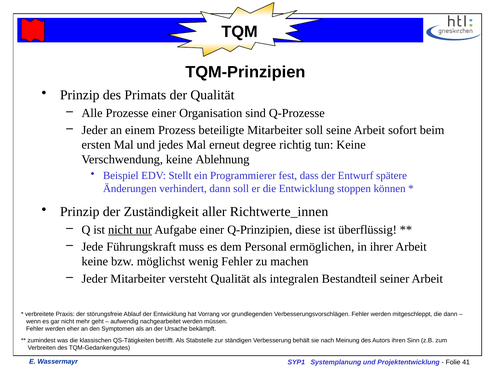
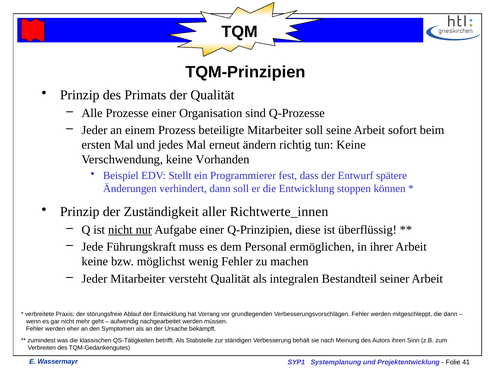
degree: degree -> ändern
Ablehnung: Ablehnung -> Vorhanden
